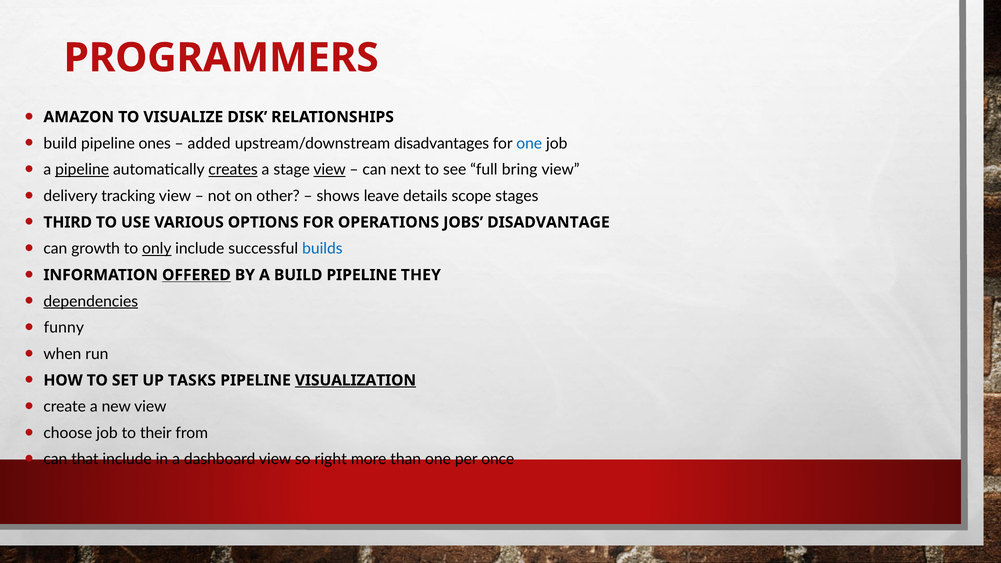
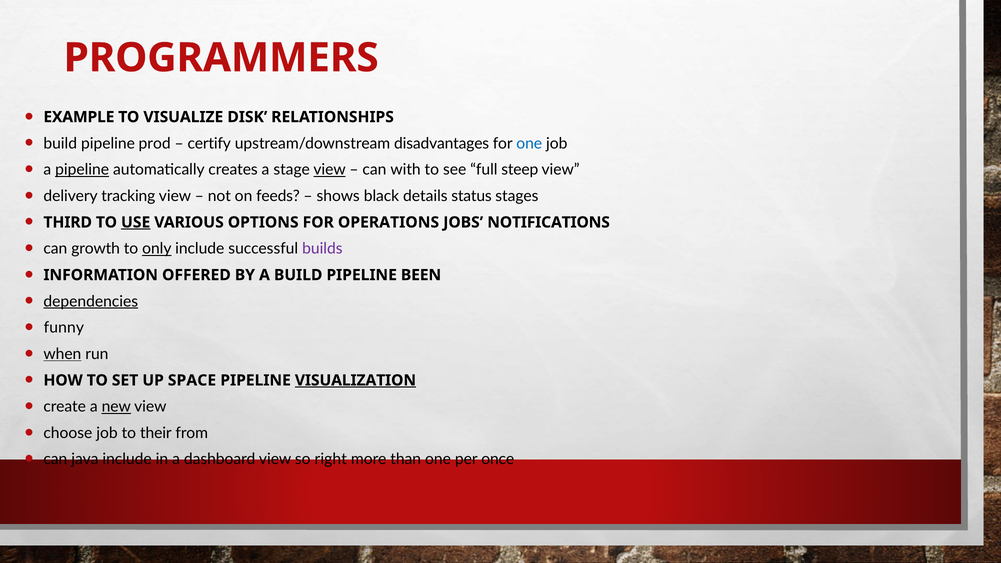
AMAZON: AMAZON -> EXAMPLE
ones: ones -> prod
added: added -> certify
creates underline: present -> none
next: next -> with
bring: bring -> steep
other: other -> feeds
leave: leave -> black
scope: scope -> status
USE underline: none -> present
DISADVANTAGE: DISADVANTAGE -> NOTIFICATIONS
builds colour: blue -> purple
OFFERED underline: present -> none
THEY: THEY -> BEEN
when underline: none -> present
TASKS: TASKS -> SPACE
new underline: none -> present
that: that -> java
